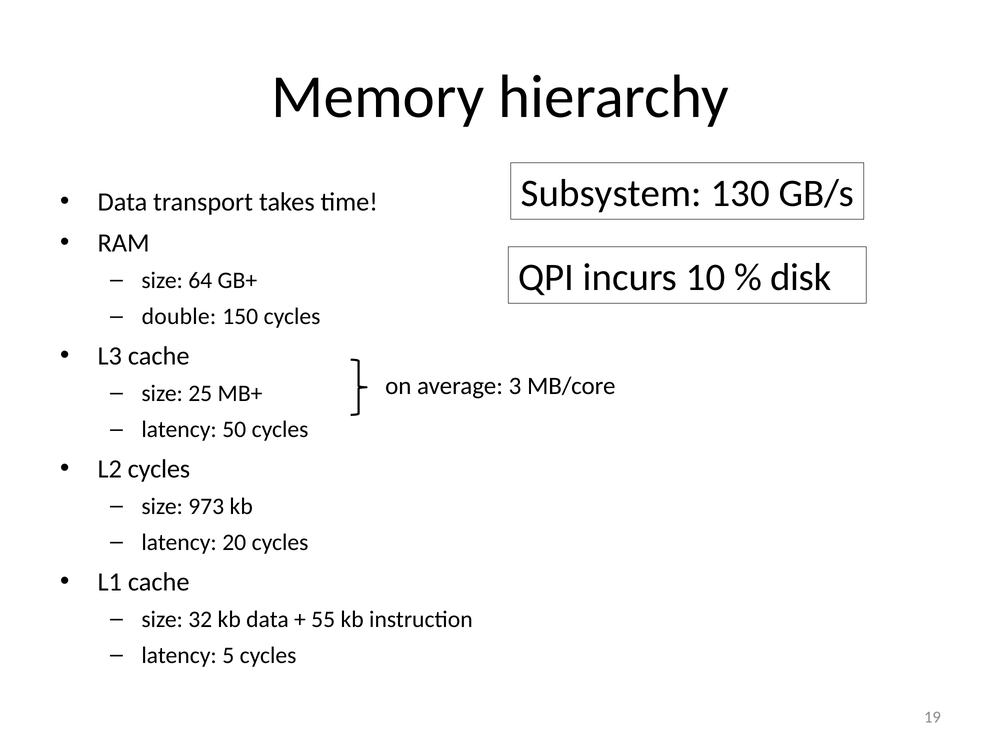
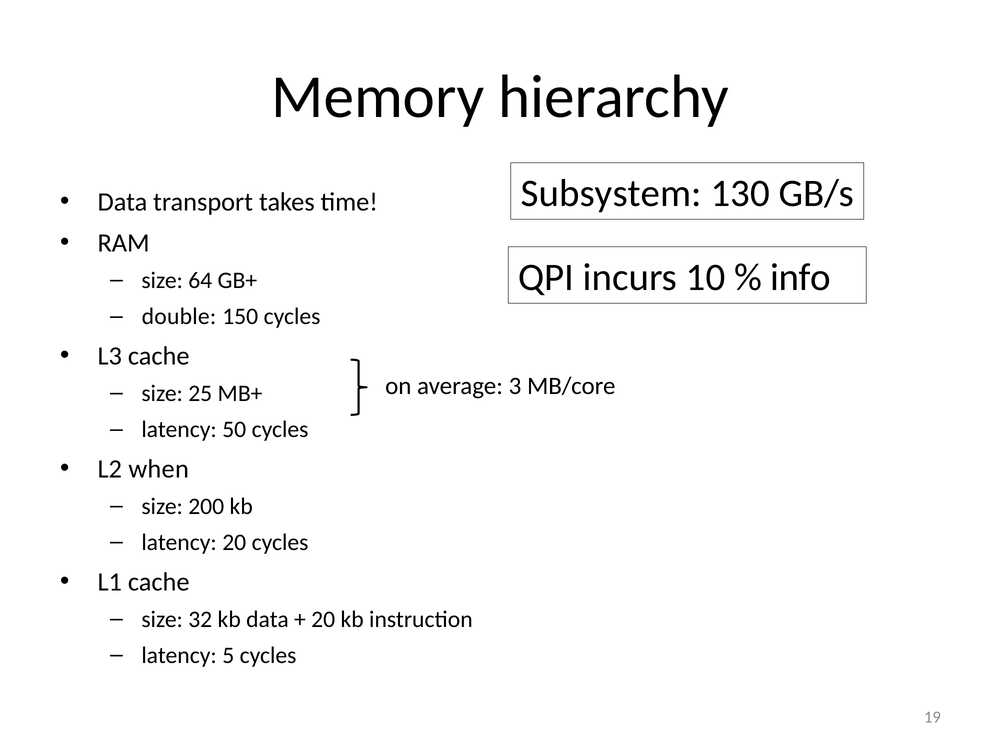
disk: disk -> info
L2 cycles: cycles -> when
973: 973 -> 200
55 at (323, 619): 55 -> 20
